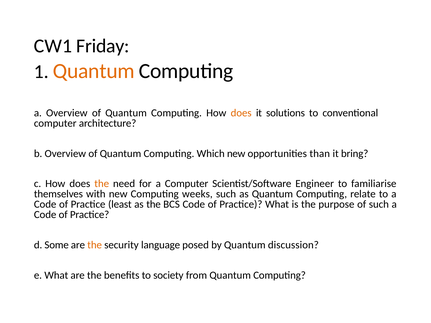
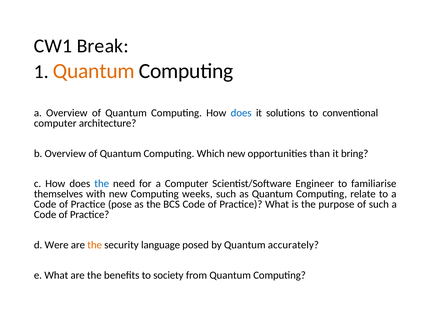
Friday: Friday -> Break
does at (241, 113) colour: orange -> blue
the at (102, 184) colour: orange -> blue
least: least -> pose
Some: Some -> Were
discussion: discussion -> accurately
